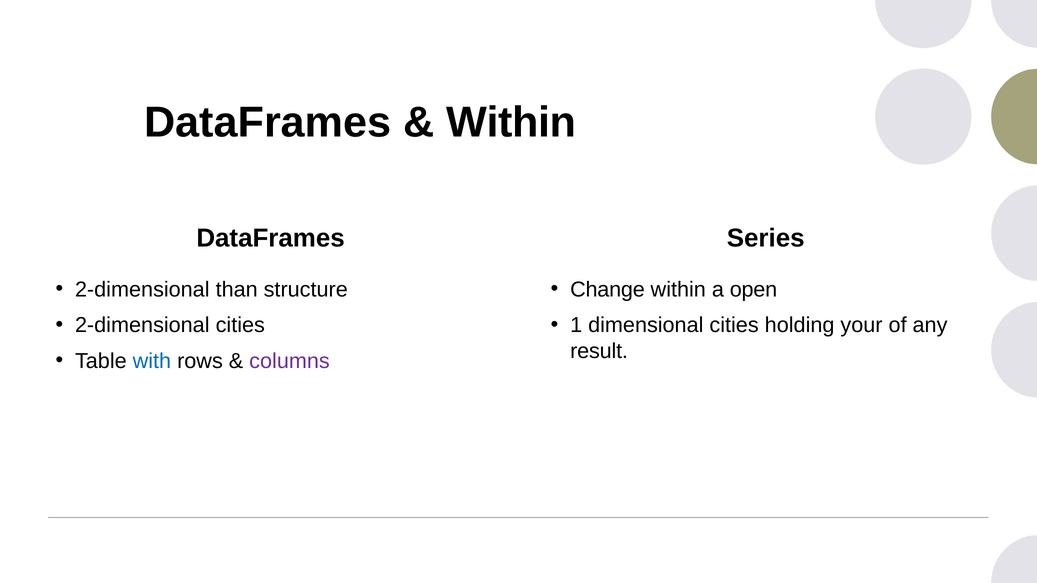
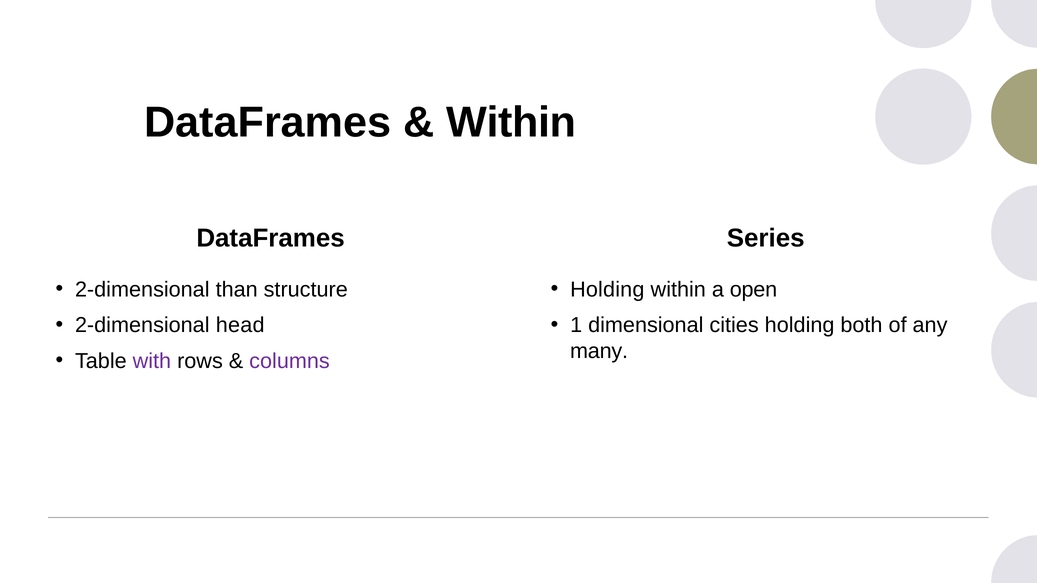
Change at (607, 290): Change -> Holding
2-dimensional cities: cities -> head
your: your -> both
result: result -> many
with colour: blue -> purple
